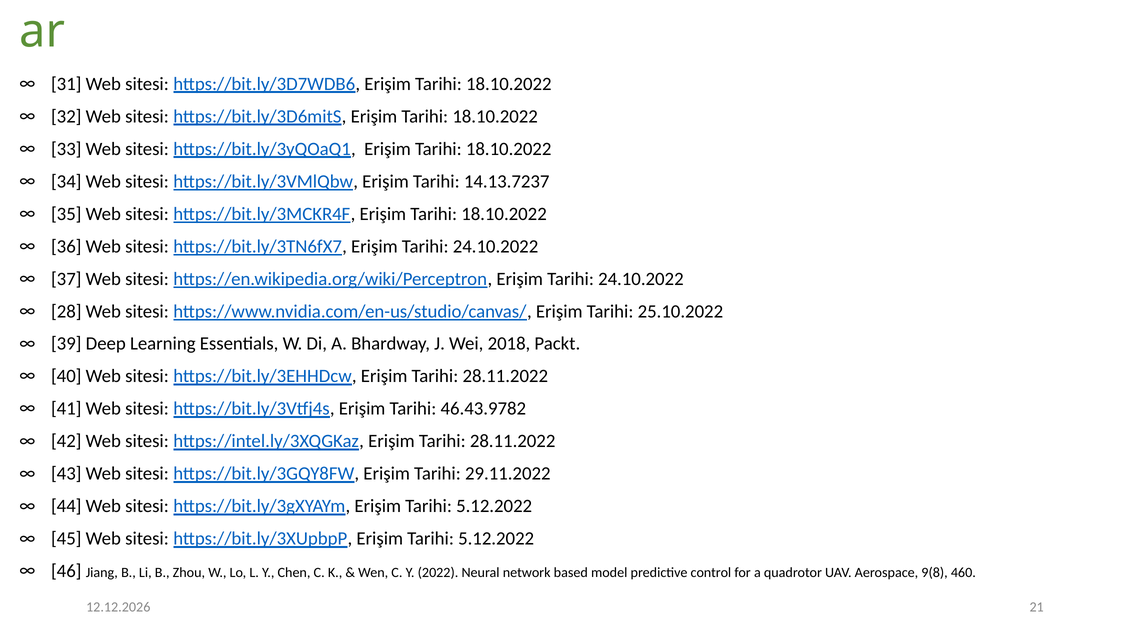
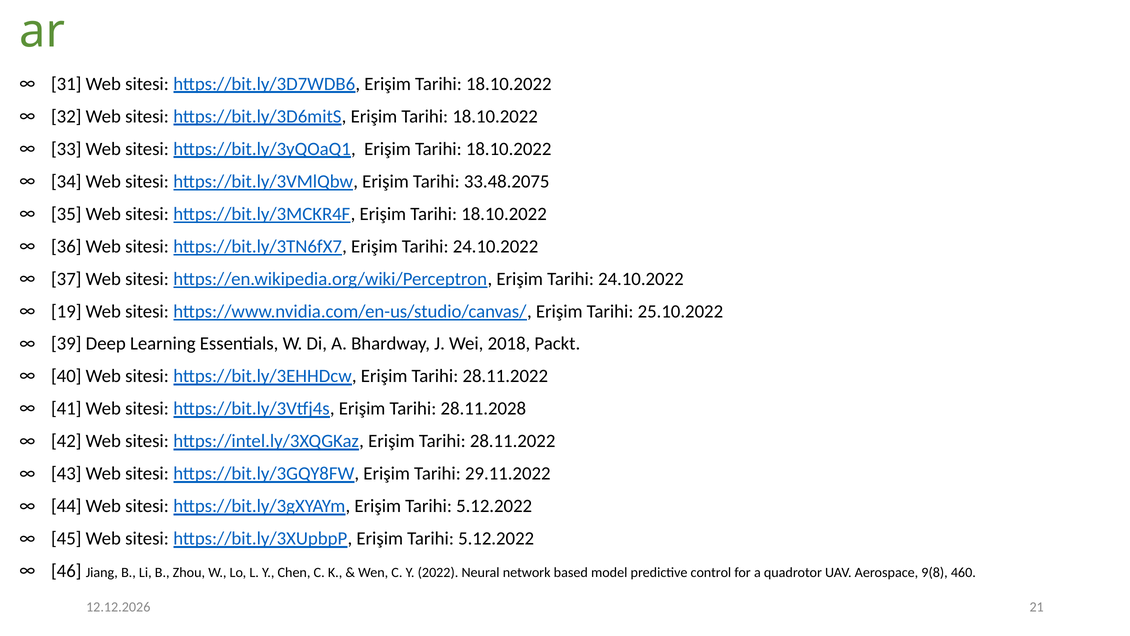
14.13.7237: 14.13.7237 -> 33.48.2075
28: 28 -> 19
46.43.9782: 46.43.9782 -> 28.11.2028
